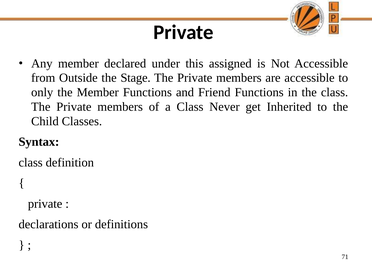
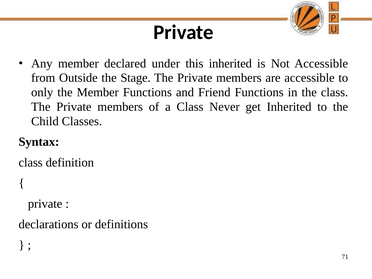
this assigned: assigned -> inherited
